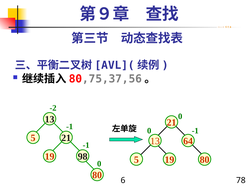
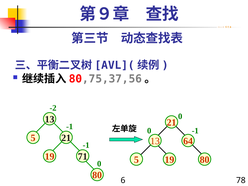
98: 98 -> 71
